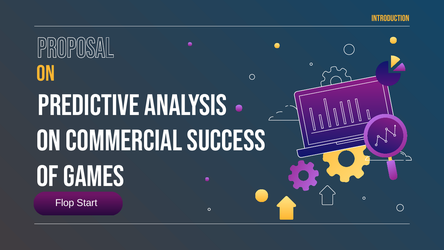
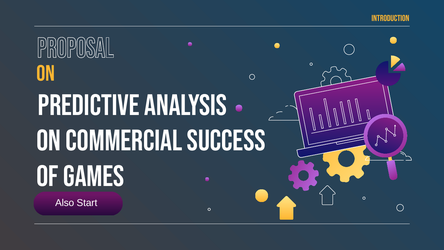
Flop: Flop -> Also
